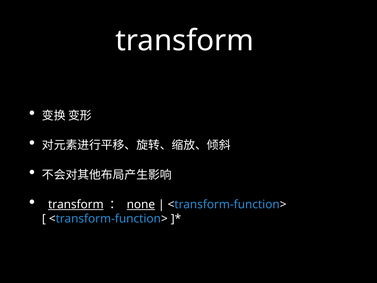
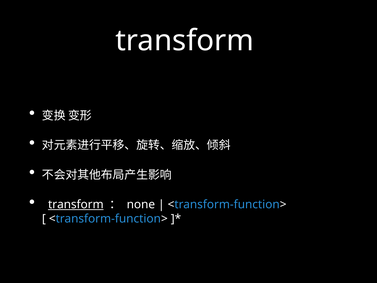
none underline: present -> none
